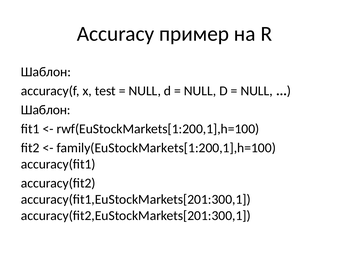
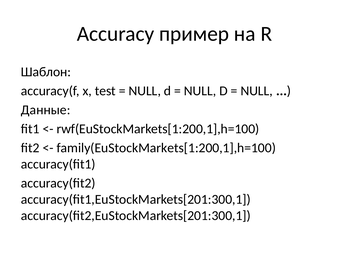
Шаблон at (46, 110): Шаблон -> Данные
